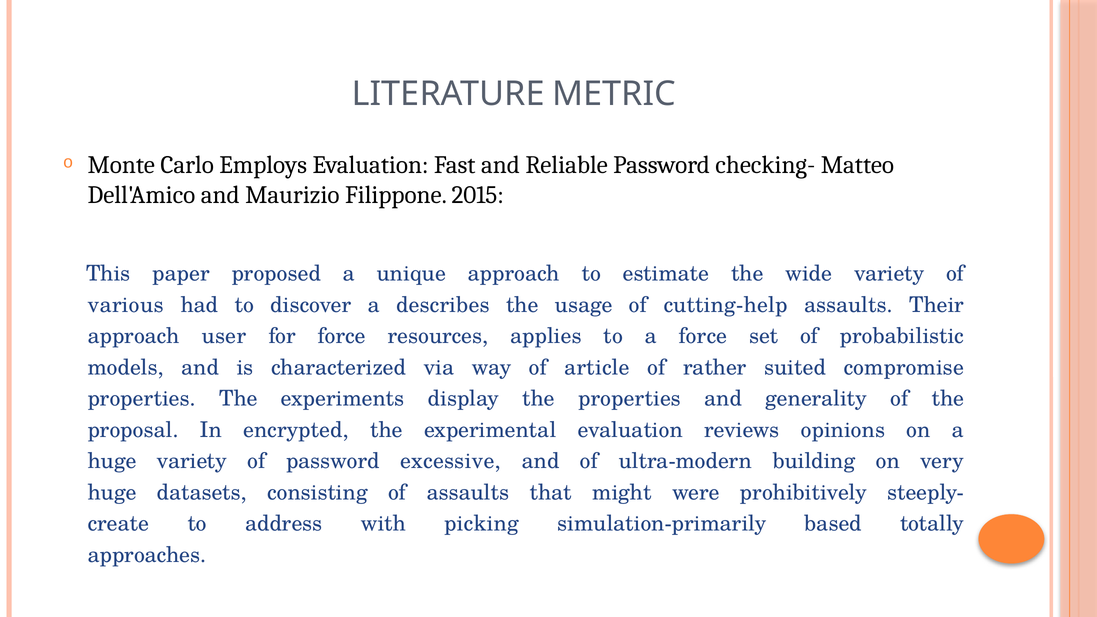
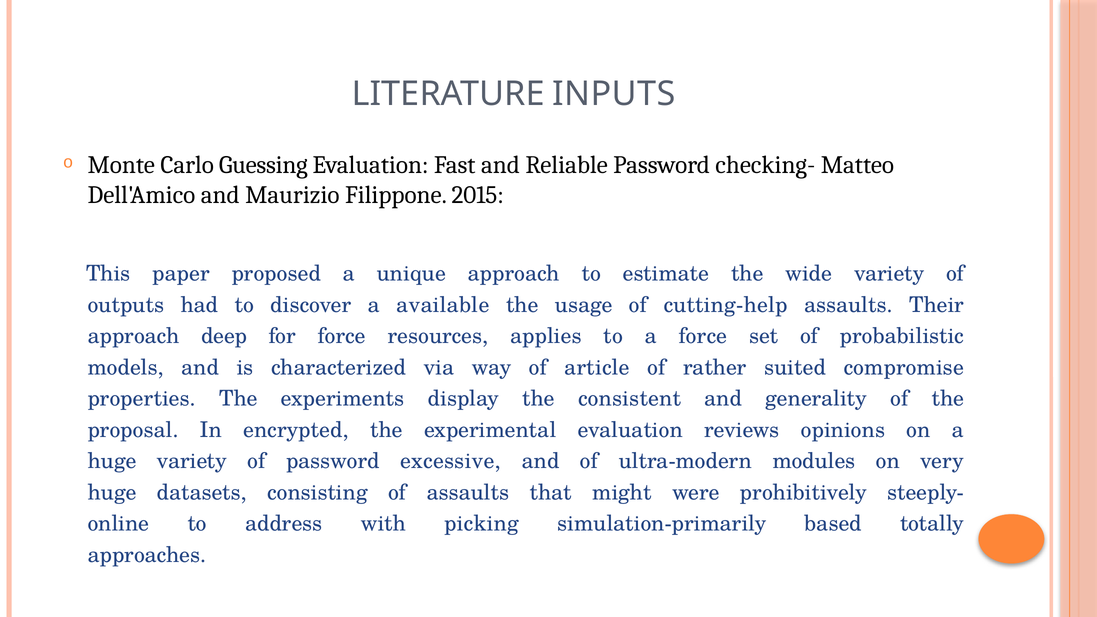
METRIC: METRIC -> INPUTS
Employs: Employs -> Guessing
various: various -> outputs
describes: describes -> available
user: user -> deep
the properties: properties -> consistent
building: building -> modules
create: create -> online
